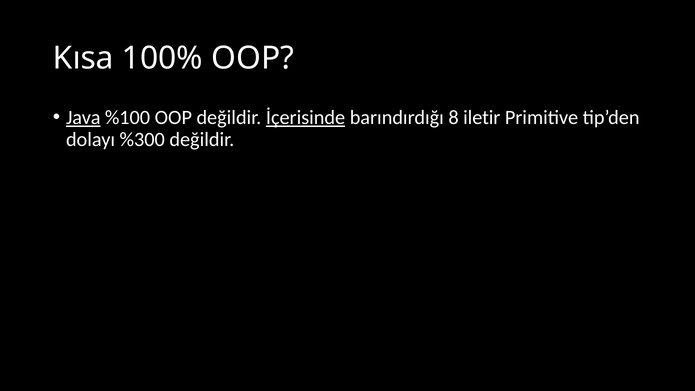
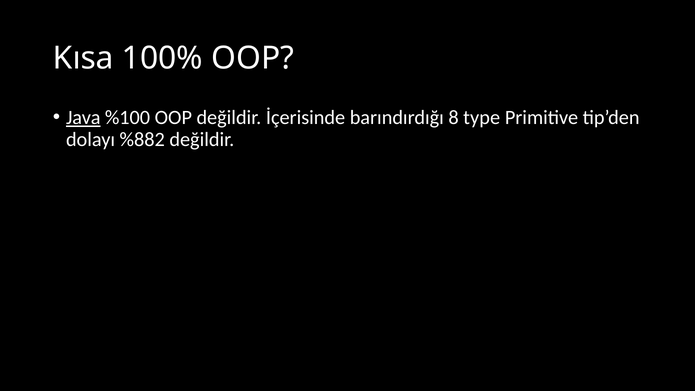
İçerisinde underline: present -> none
iletir: iletir -> type
%300: %300 -> %882
